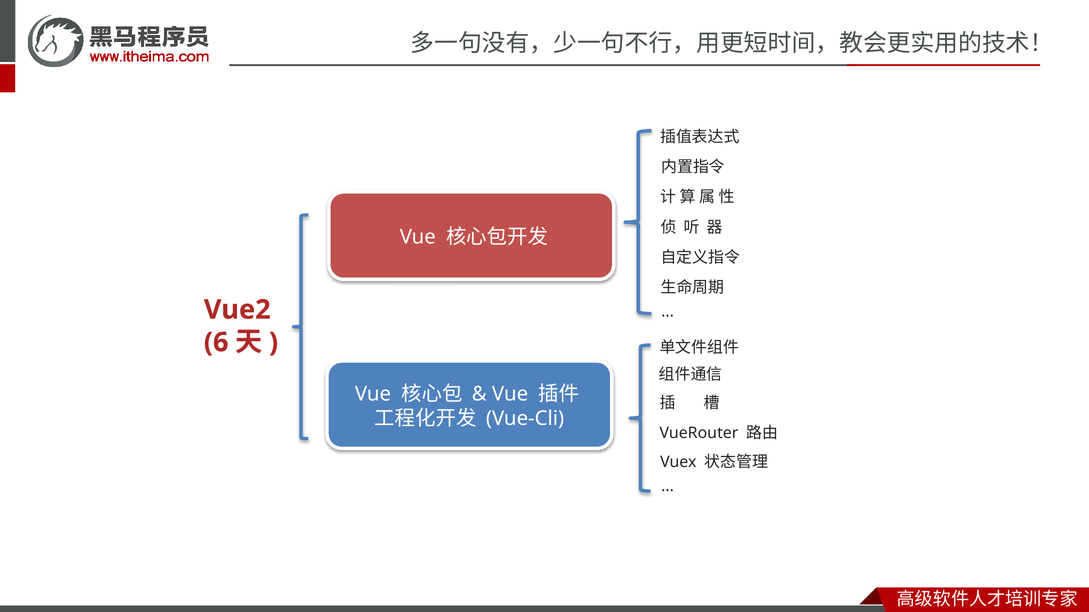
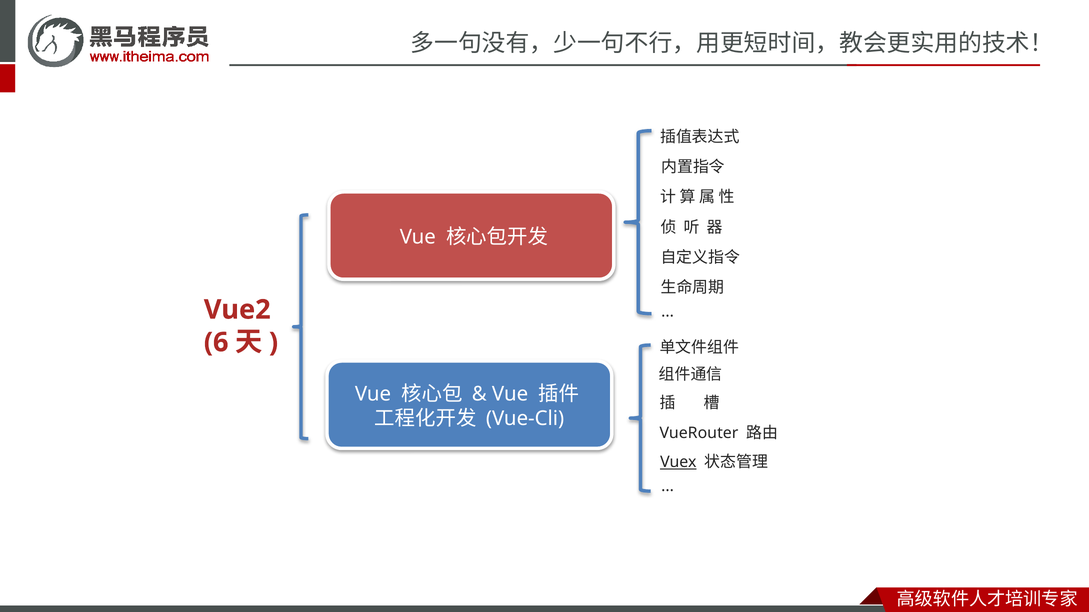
Vuex underline: none -> present
